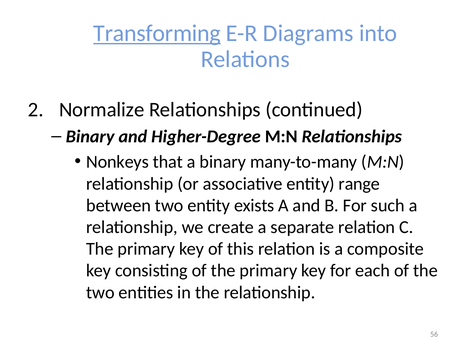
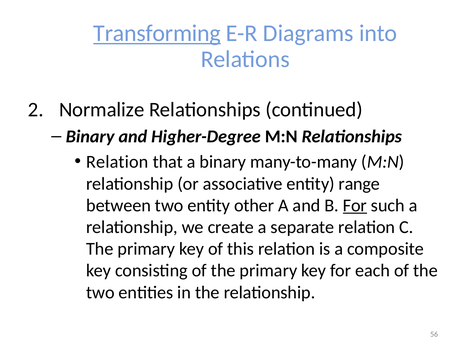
Nonkeys at (117, 162): Nonkeys -> Relation
exists: exists -> other
For at (355, 205) underline: none -> present
